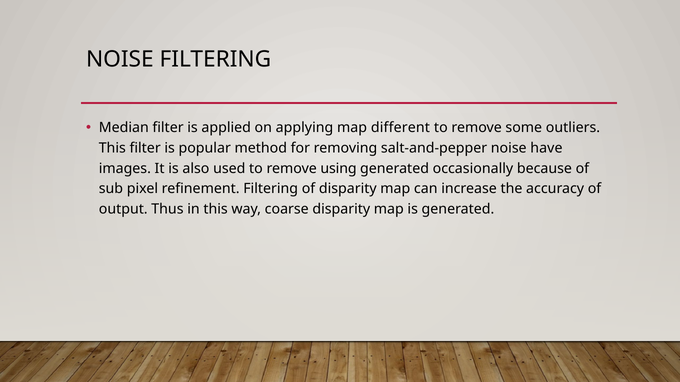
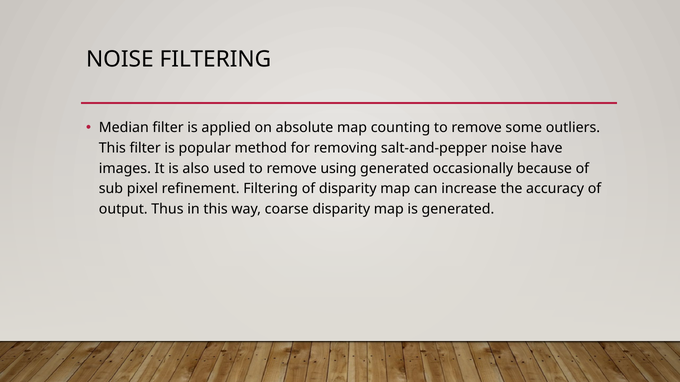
applying: applying -> absolute
different: different -> counting
